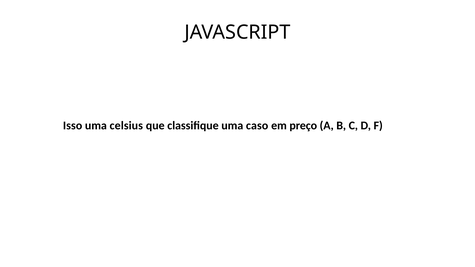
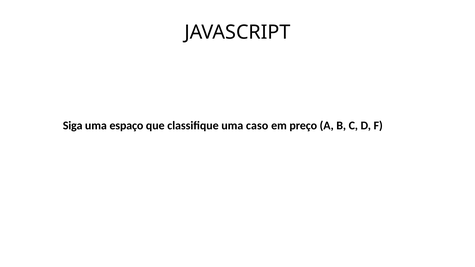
Isso: Isso -> Siga
celsius: celsius -> espaço
